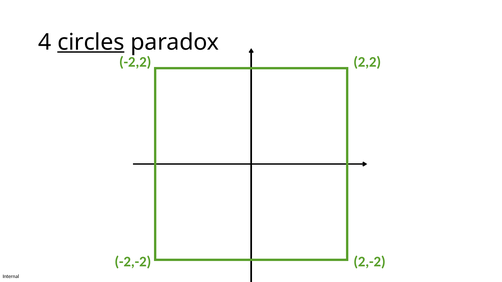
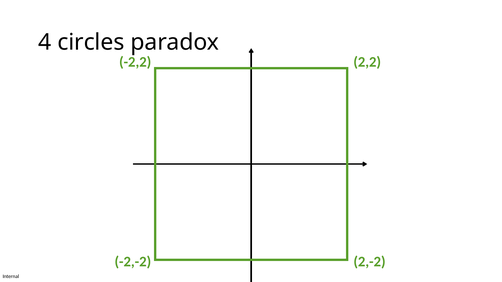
circles underline: present -> none
